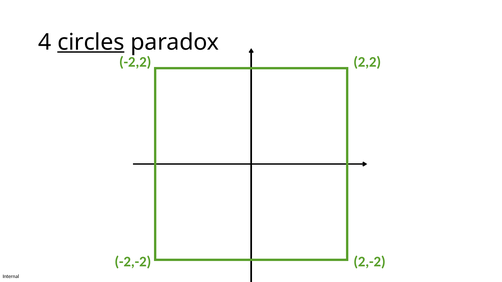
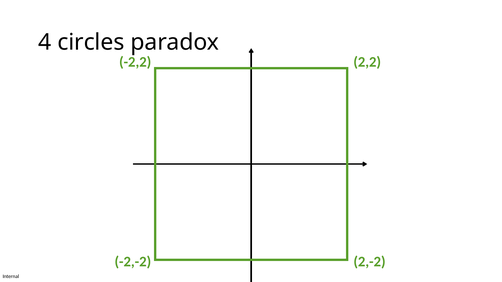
circles underline: present -> none
